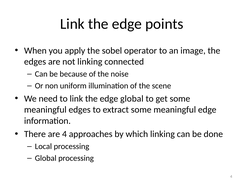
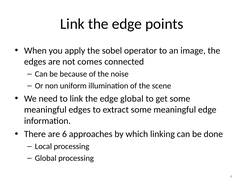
not linking: linking -> comes
are 4: 4 -> 6
